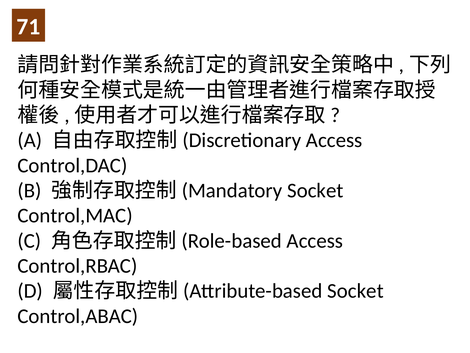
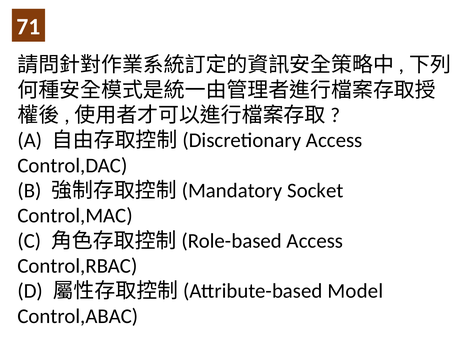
Socket at (355, 291): Socket -> Model
